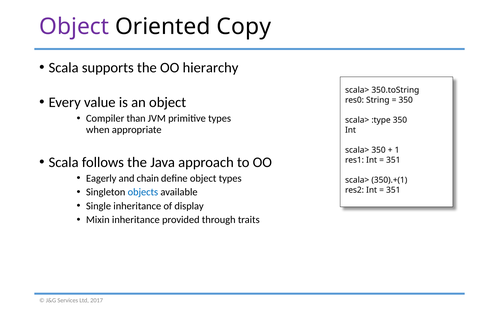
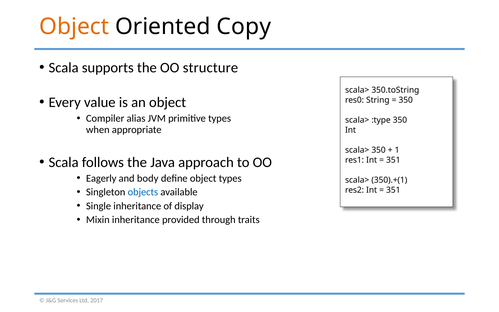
Object at (74, 27) colour: purple -> orange
hierarchy: hierarchy -> structure
than: than -> alias
chain: chain -> body
